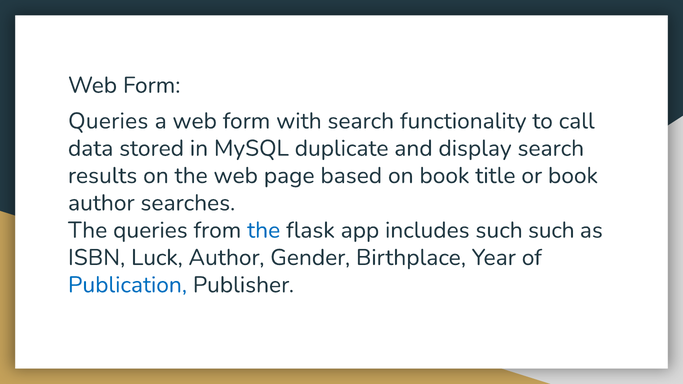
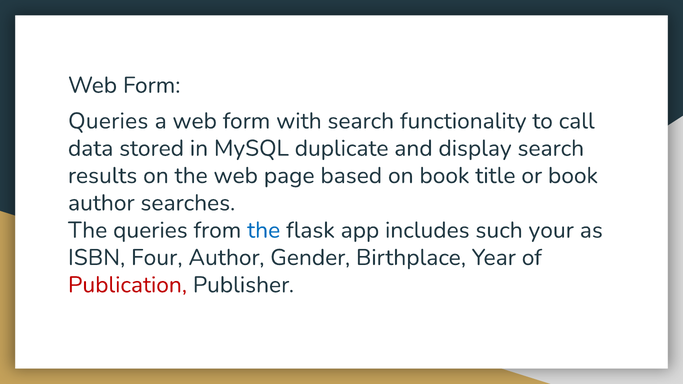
such such: such -> your
Luck: Luck -> Four
Publication colour: blue -> red
